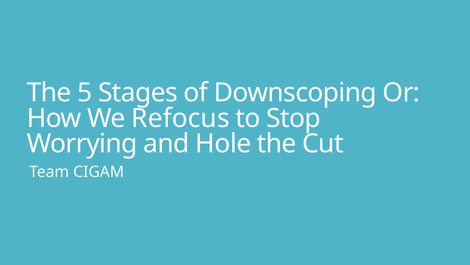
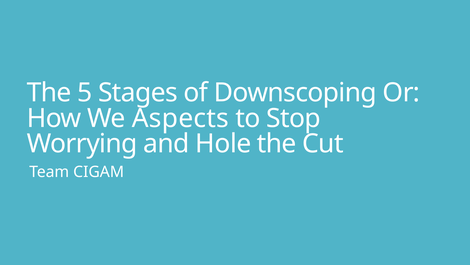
Refocus: Refocus -> Aspects
